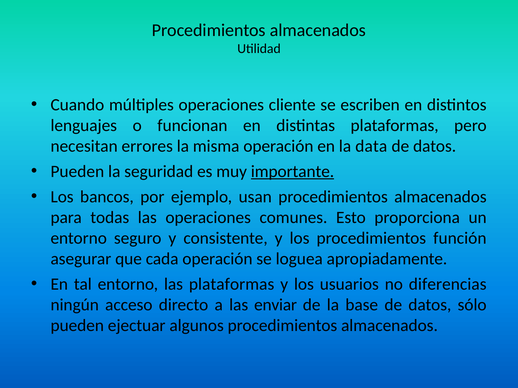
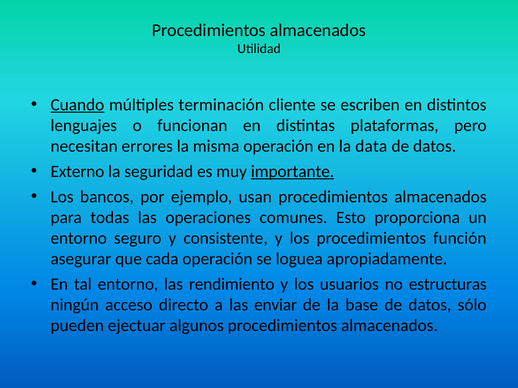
Cuando underline: none -> present
múltiples operaciones: operaciones -> terminación
Pueden at (77, 172): Pueden -> Externo
las plataformas: plataformas -> rendimiento
diferencias: diferencias -> estructuras
